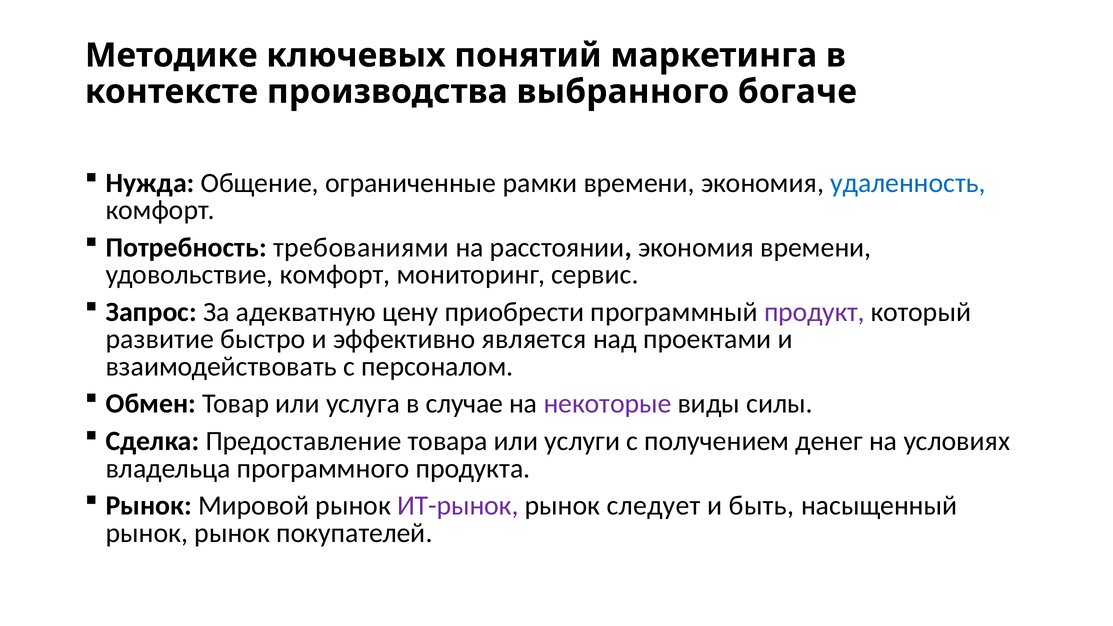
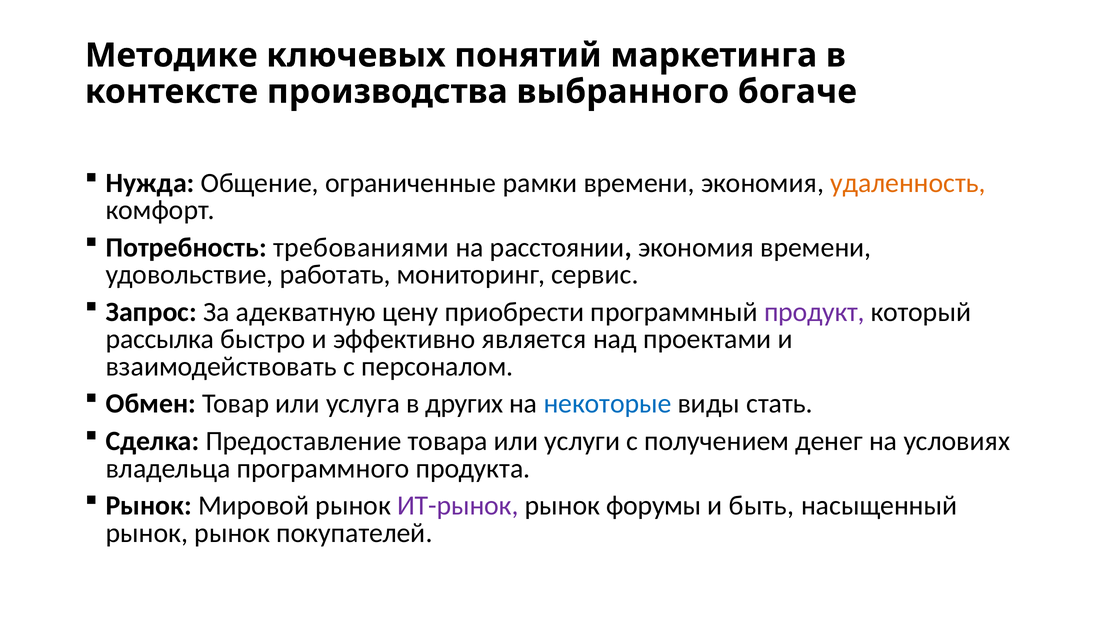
удаленность colour: blue -> orange
удовольствие комфорт: комфорт -> работать
развитие: развитие -> рассылка
случае: случае -> других
некоторые colour: purple -> blue
силы: силы -> стать
следует: следует -> форумы
